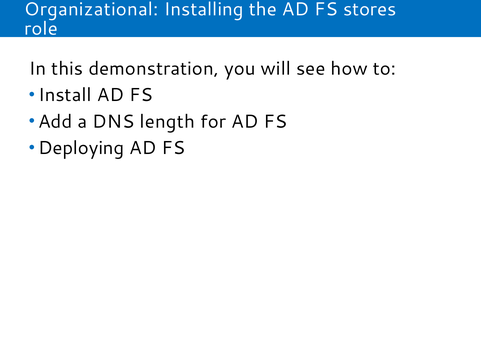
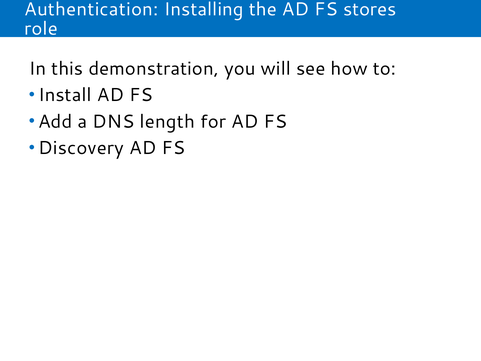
Organizational: Organizational -> Authentication
Deploying: Deploying -> Discovery
